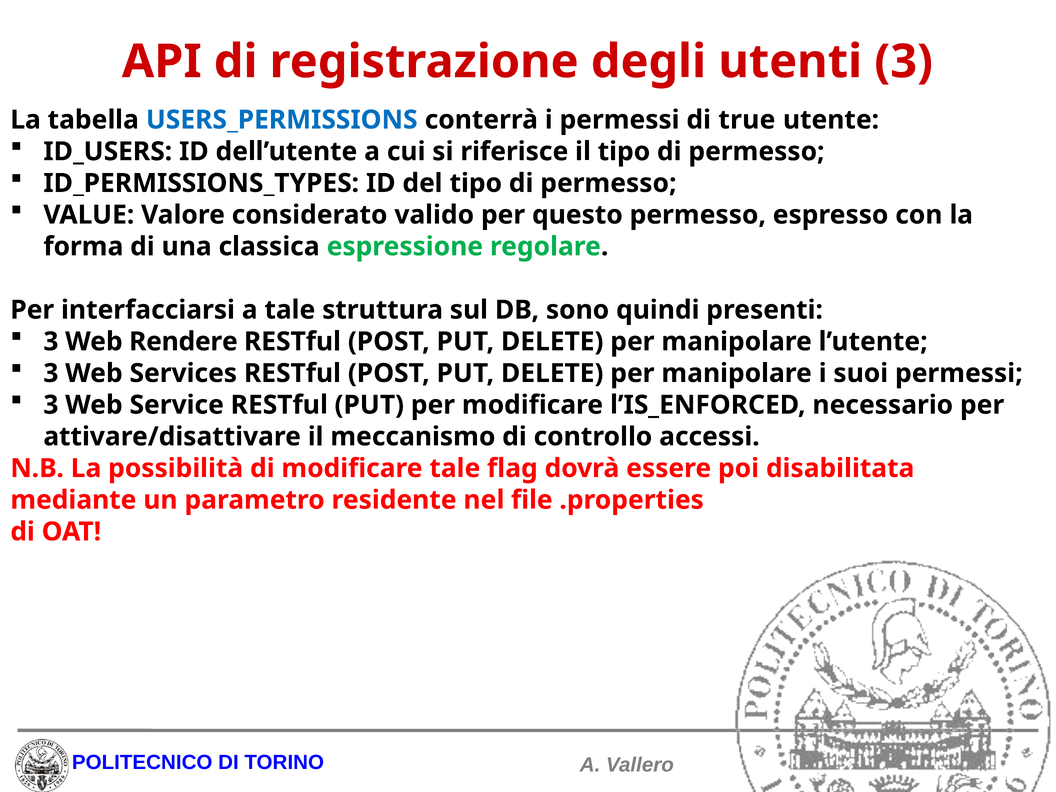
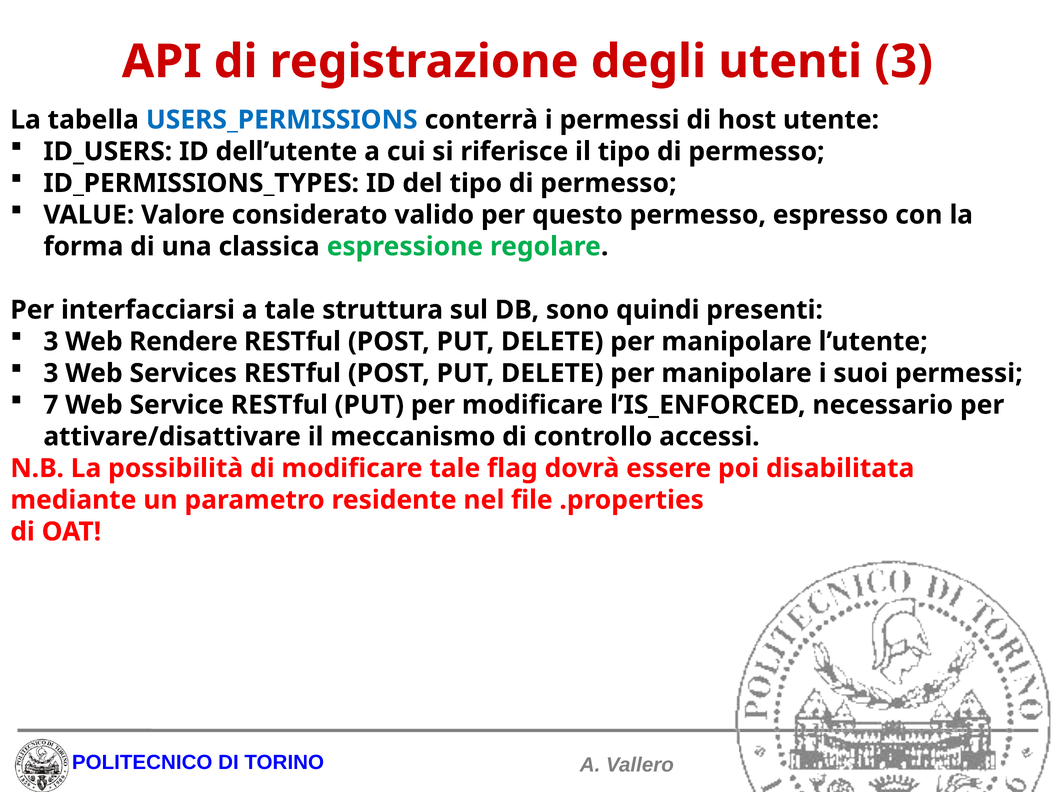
true: true -> host
3 at (51, 405): 3 -> 7
